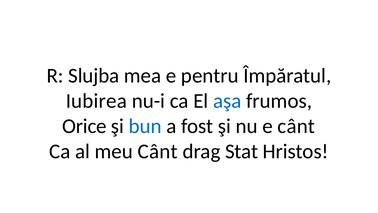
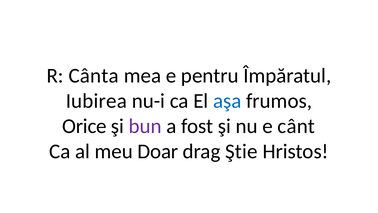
Slujba: Slujba -> Cânta
bun colour: blue -> purple
meu Cânt: Cânt -> Doar
Stat: Stat -> Ştie
